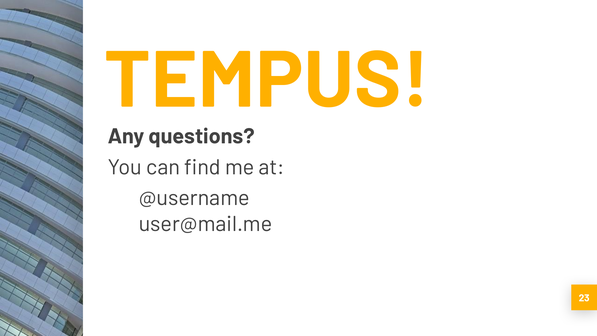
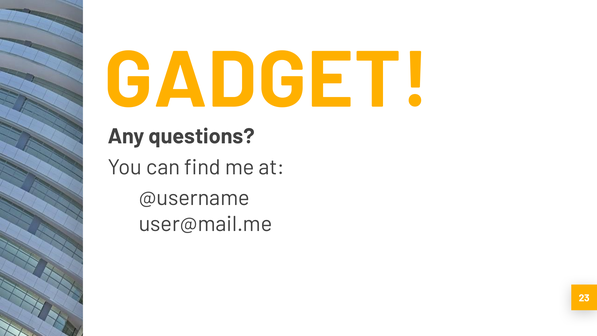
TEMPUS: TEMPUS -> GADGET
